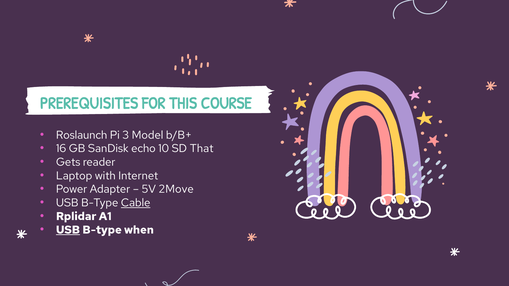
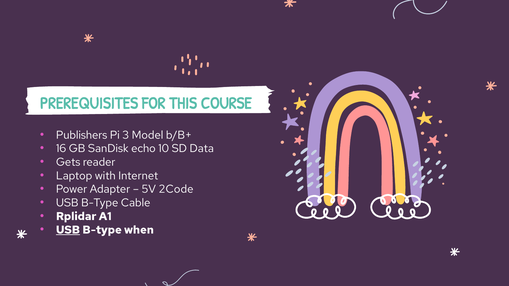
Roslaunch: Roslaunch -> Publishers
That: That -> Data
2Move: 2Move -> 2Code
Cable underline: present -> none
